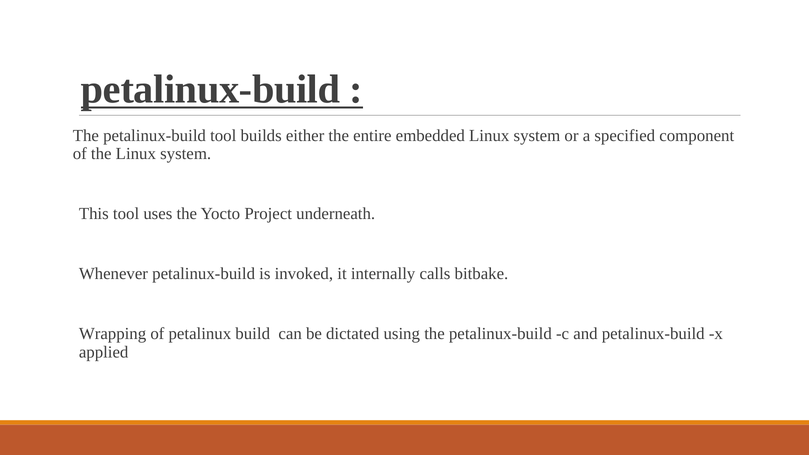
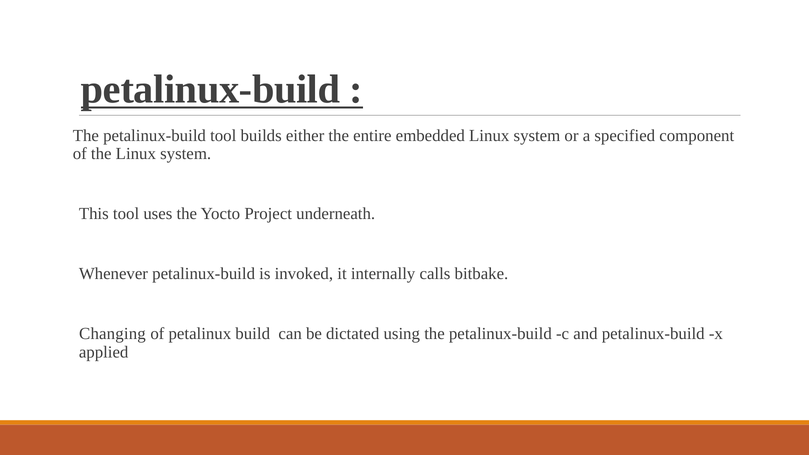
Wrapping: Wrapping -> Changing
